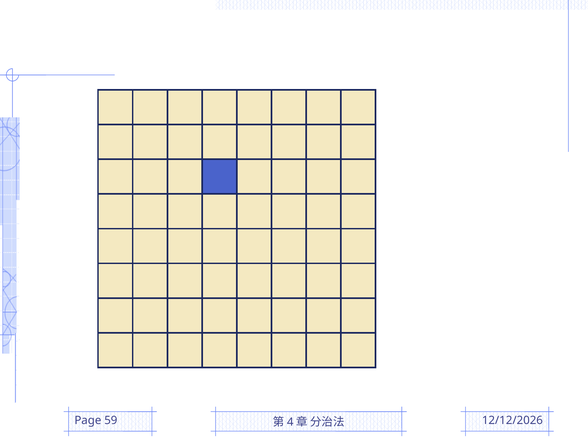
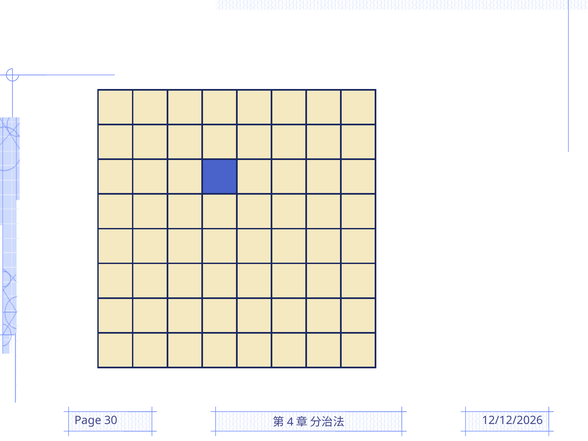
59: 59 -> 30
